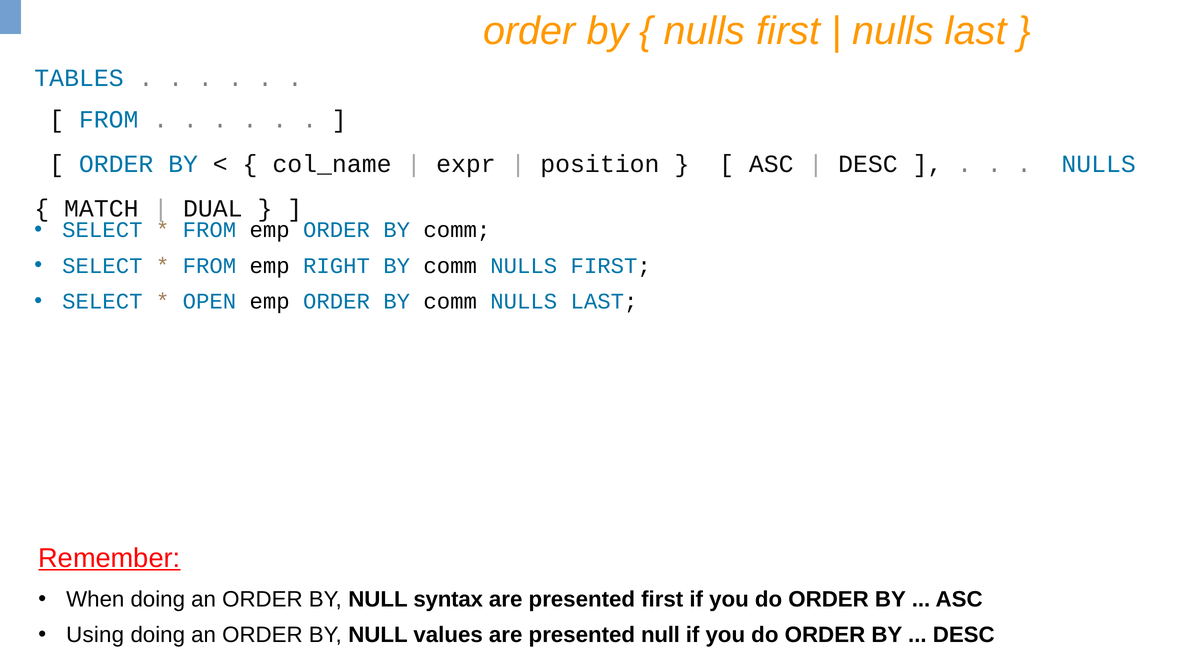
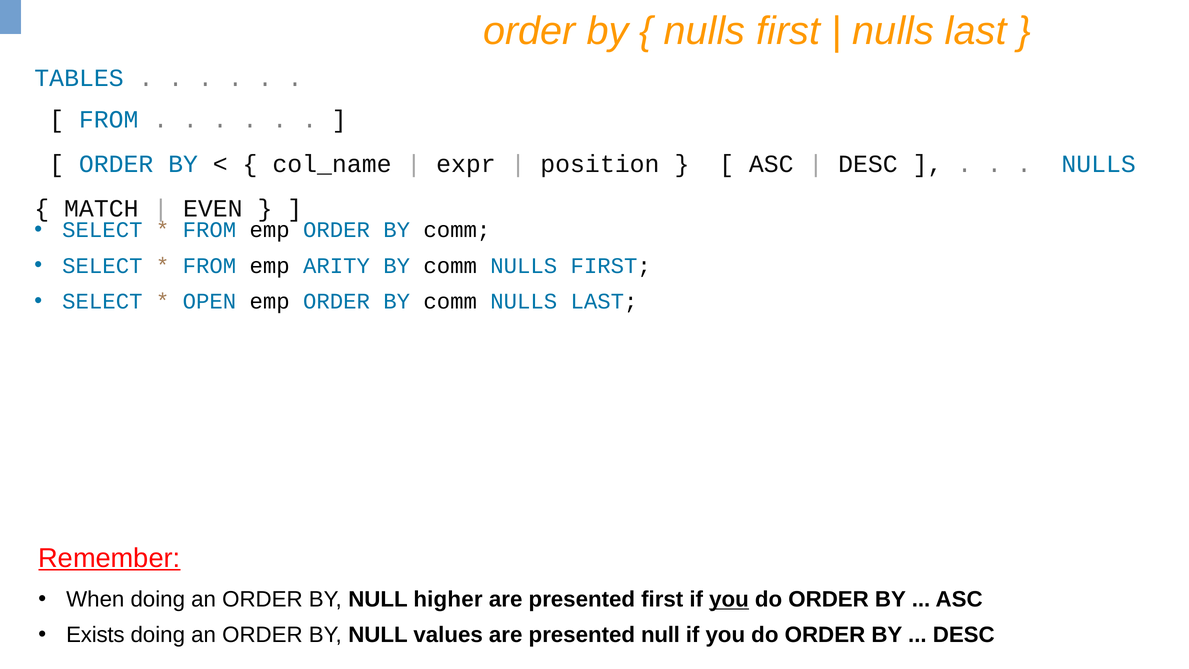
DUAL: DUAL -> EVEN
RIGHT: RIGHT -> ARITY
syntax: syntax -> higher
you at (729, 599) underline: none -> present
Using: Using -> Exists
